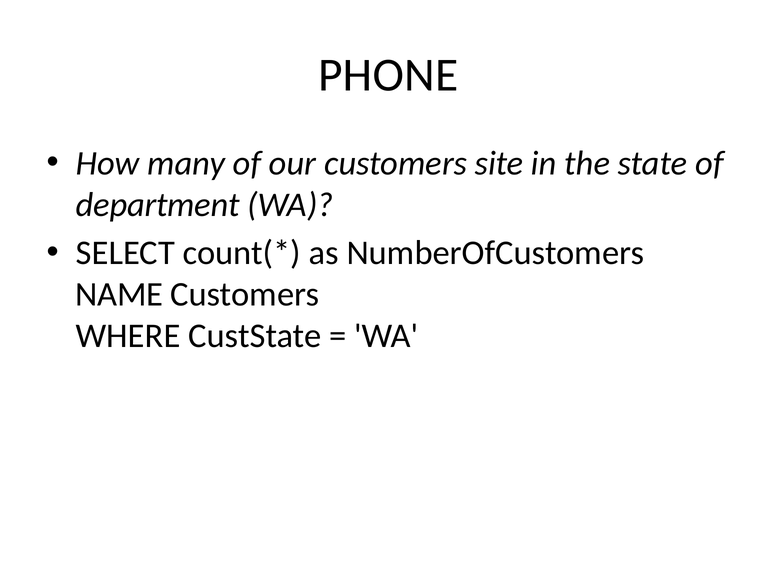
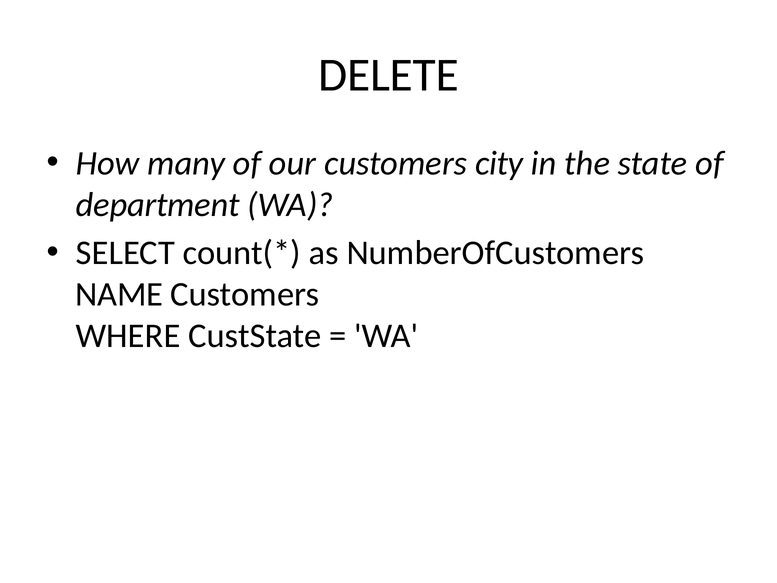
PHONE: PHONE -> DELETE
site: site -> city
